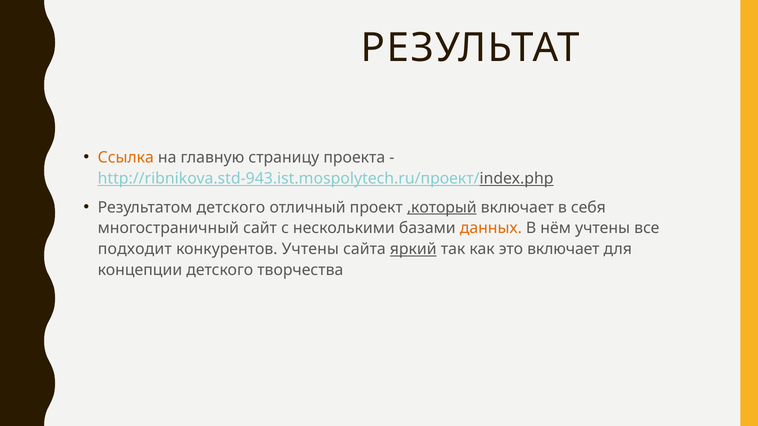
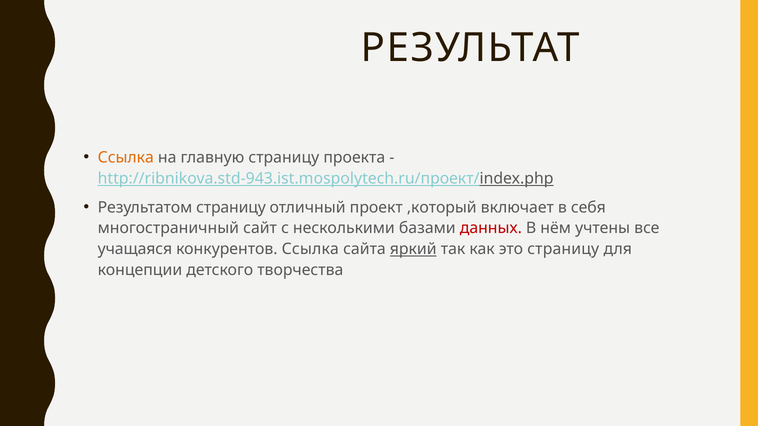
Результатом детского: детского -> страницу
,который underline: present -> none
данных colour: orange -> red
подходит: подходит -> учащаяся
конкурентов Учтены: Учтены -> Ссылка
это включает: включает -> страницу
